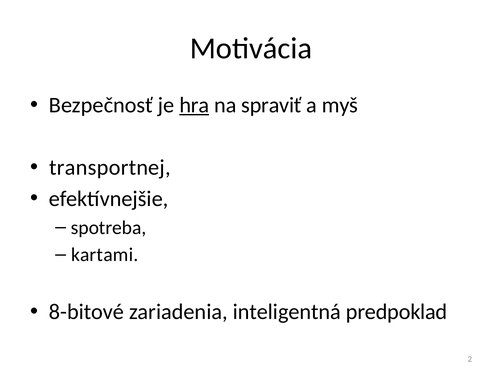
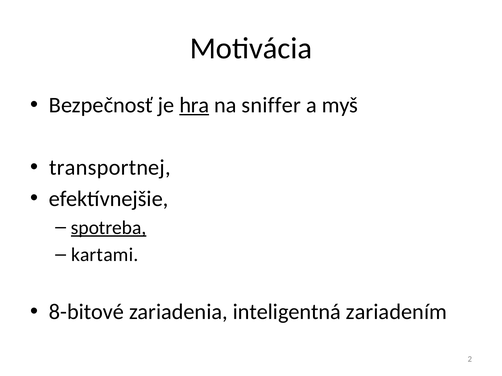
spraviť: spraviť -> sniffer
spotreba underline: none -> present
predpoklad: predpoklad -> zariadením
